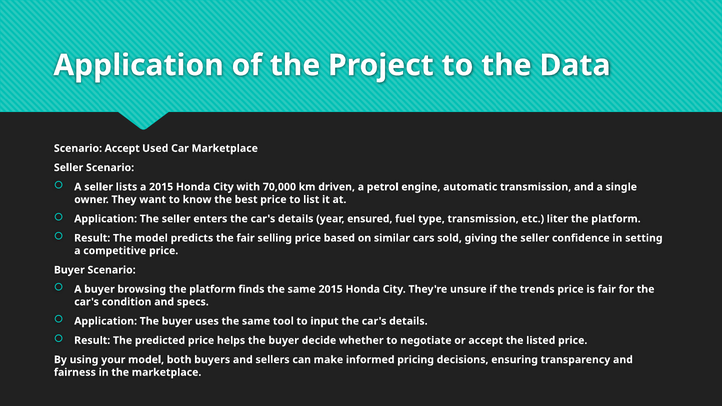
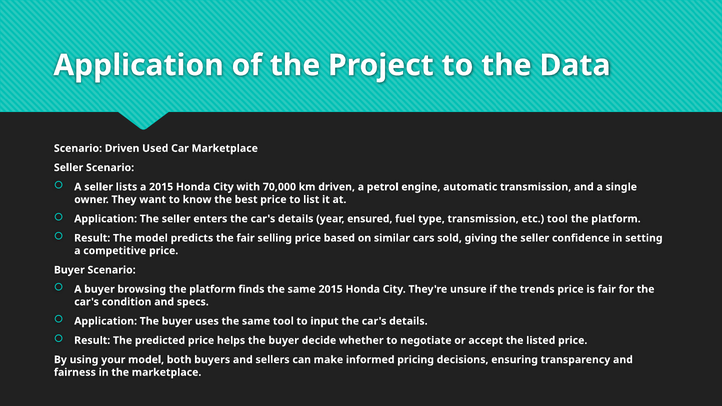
Scenario Accept: Accept -> Driven
etc liter: liter -> tool
